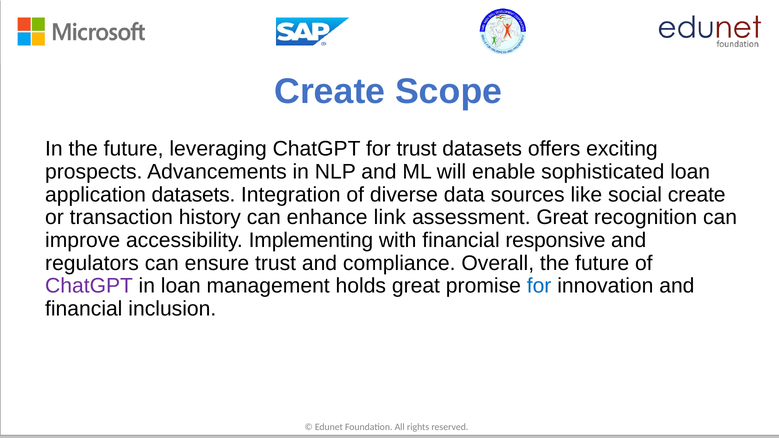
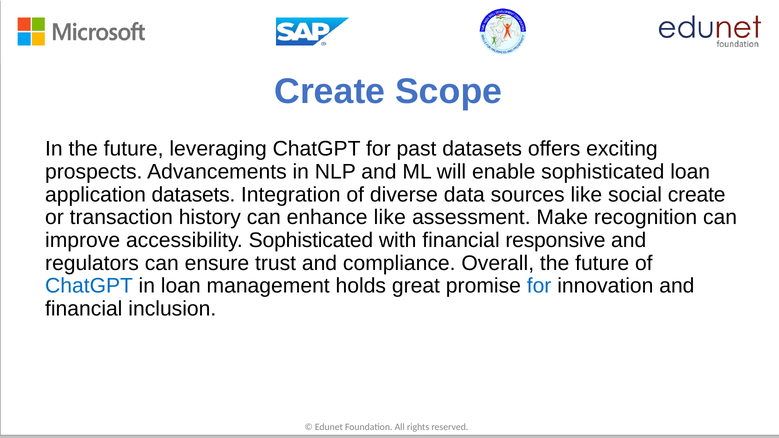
for trust: trust -> past
enhance link: link -> like
assessment Great: Great -> Make
accessibility Implementing: Implementing -> Sophisticated
ChatGPT at (89, 286) colour: purple -> blue
